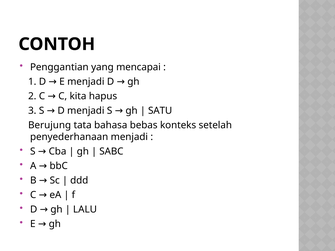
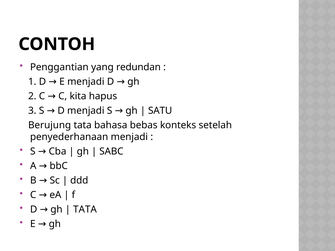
mencapai: mencapai -> redundan
LALU at (85, 210): LALU -> TATA
